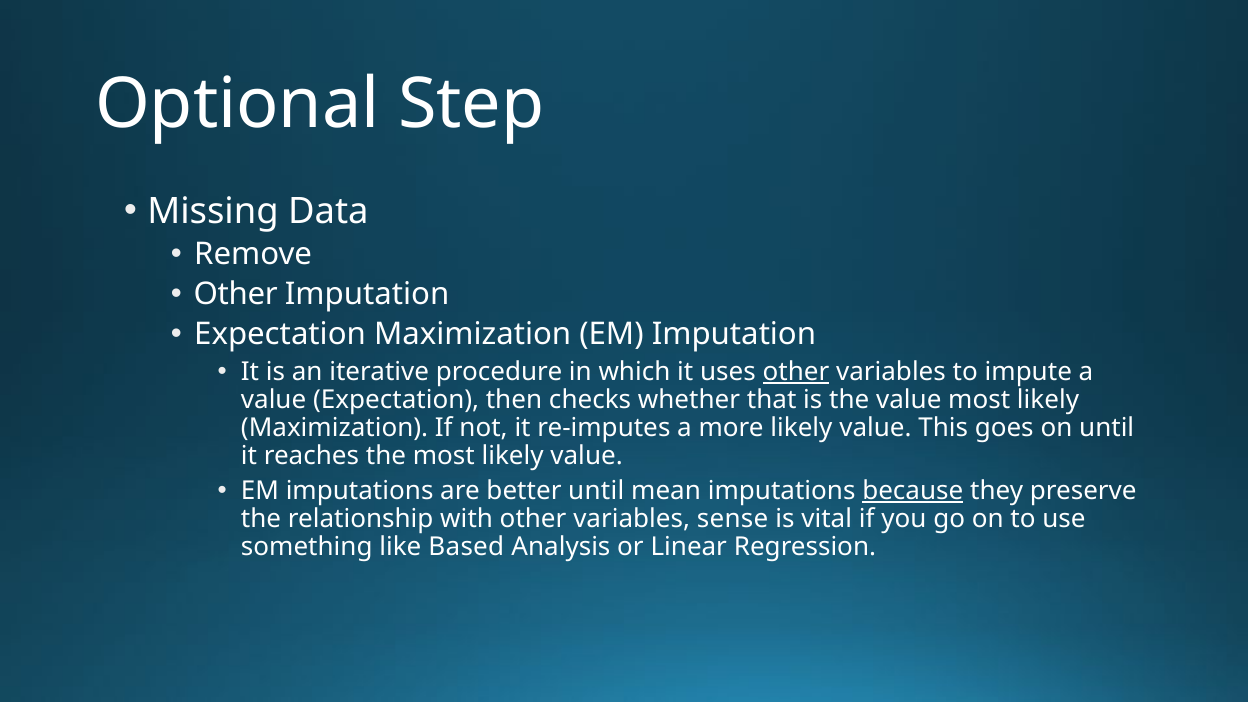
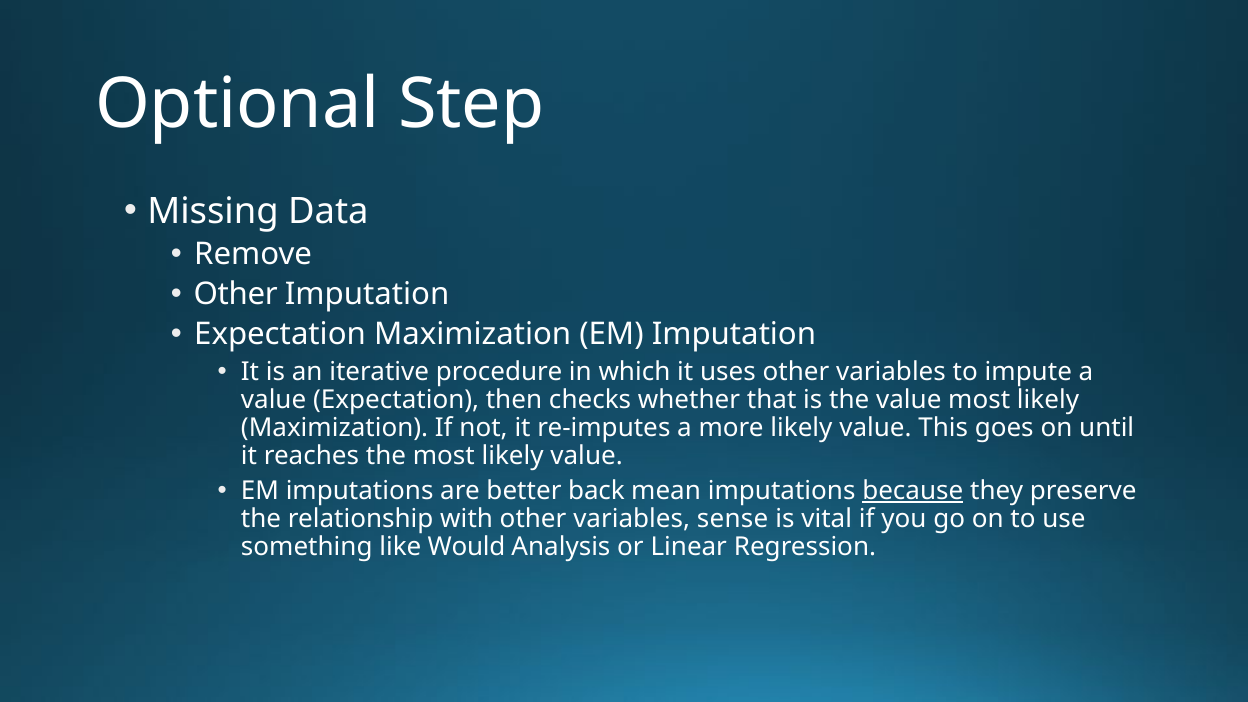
other at (796, 372) underline: present -> none
better until: until -> back
Based: Based -> Would
